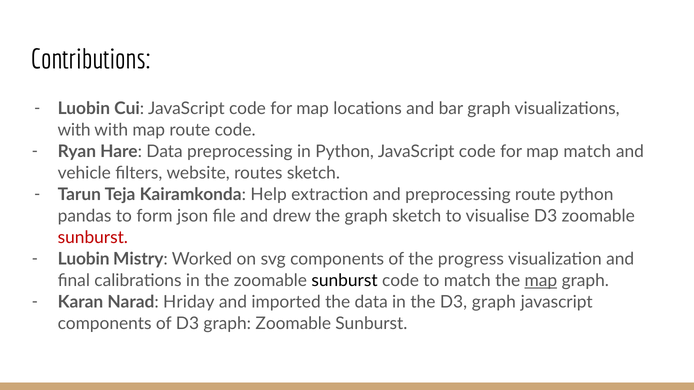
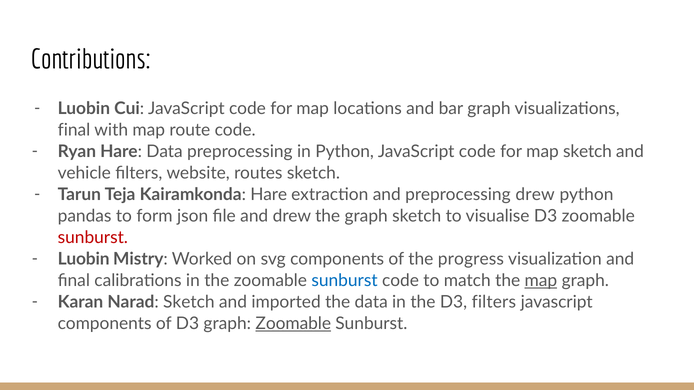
with at (74, 130): with -> final
map match: match -> sketch
Kairamkonda Help: Help -> Hare
preprocessing route: route -> drew
sunburst at (345, 281) colour: black -> blue
Narad Hriday: Hriday -> Sketch
the D3 graph: graph -> filters
Zoomable at (293, 324) underline: none -> present
